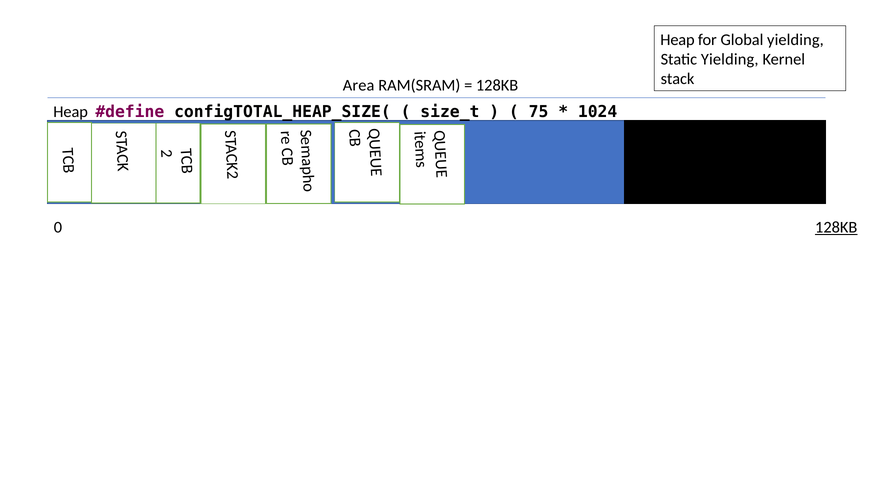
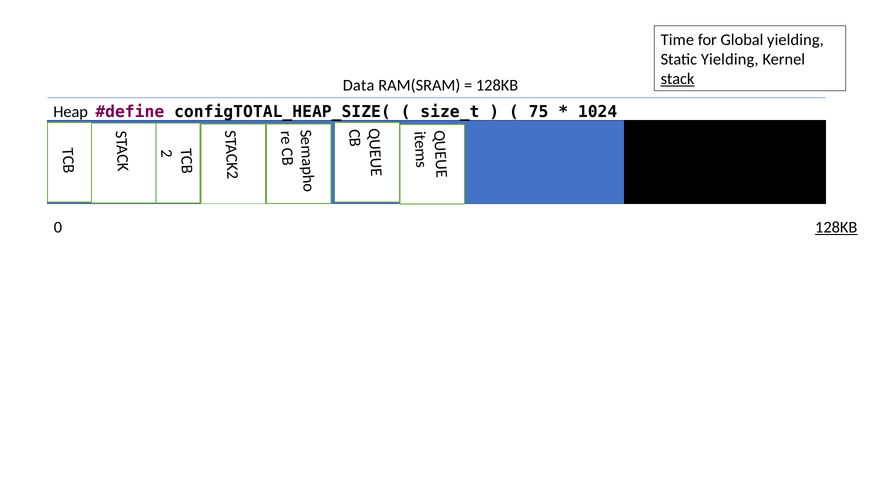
Heap at (677, 40): Heap -> Time
stack underline: none -> present
Area: Area -> Data
